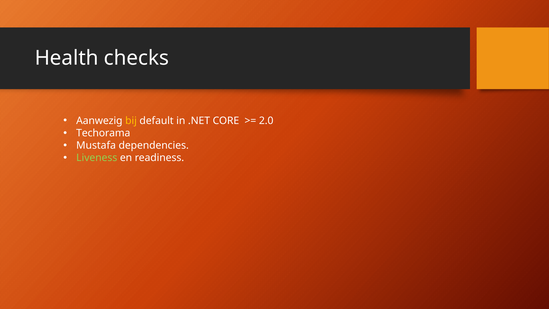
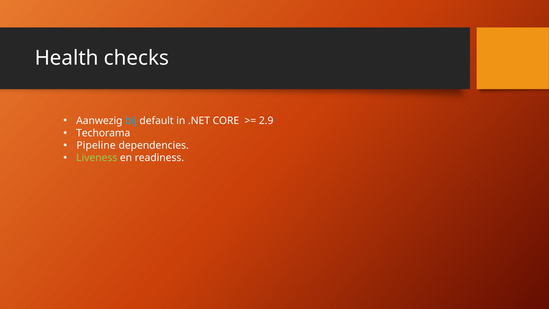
bij colour: yellow -> light blue
2.0: 2.0 -> 2.9
Mustafa: Mustafa -> Pipeline
